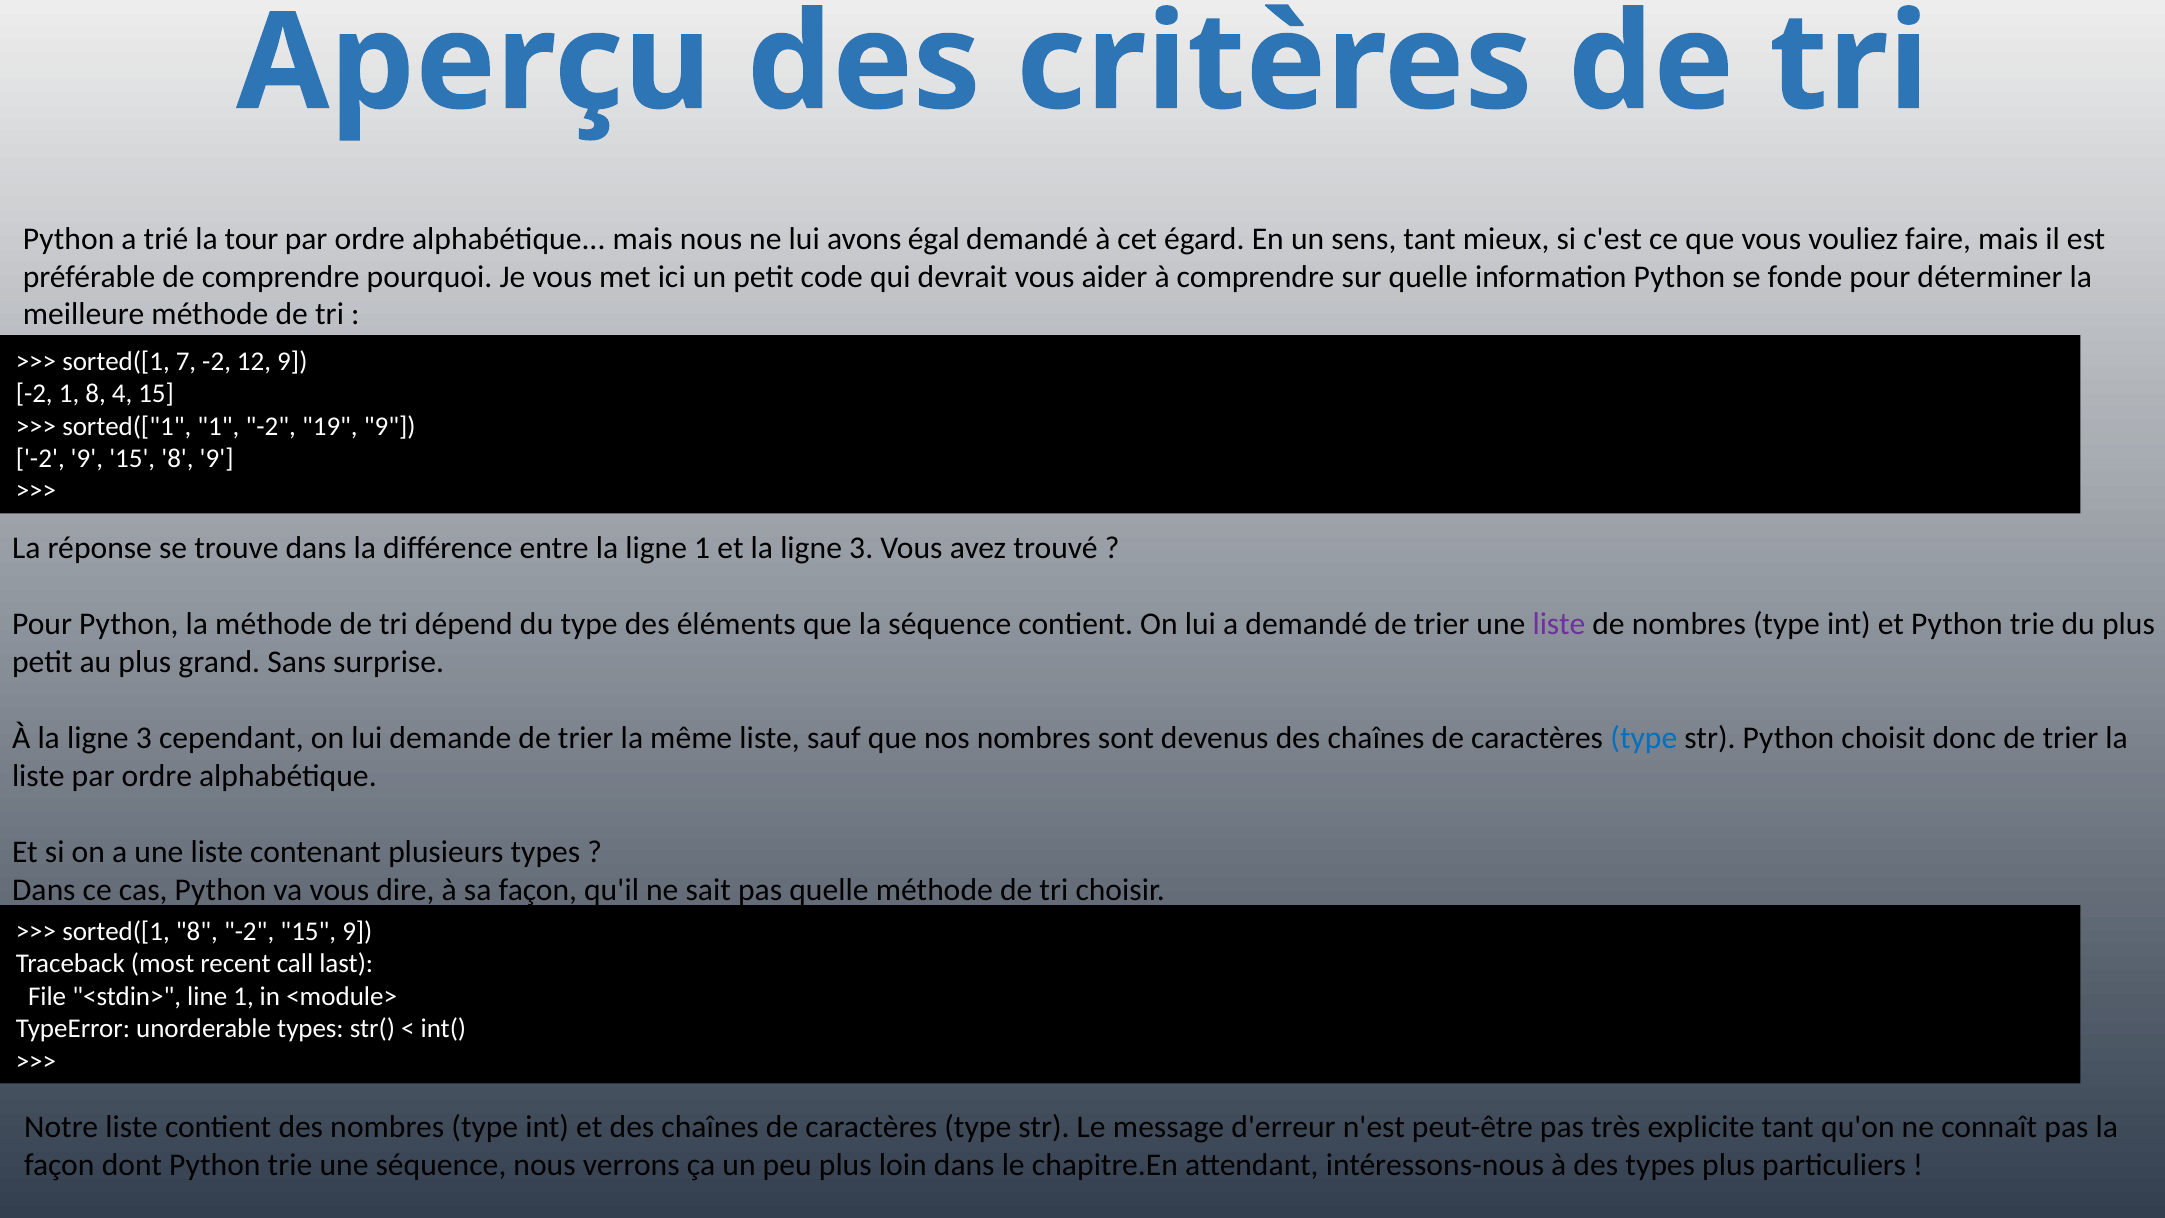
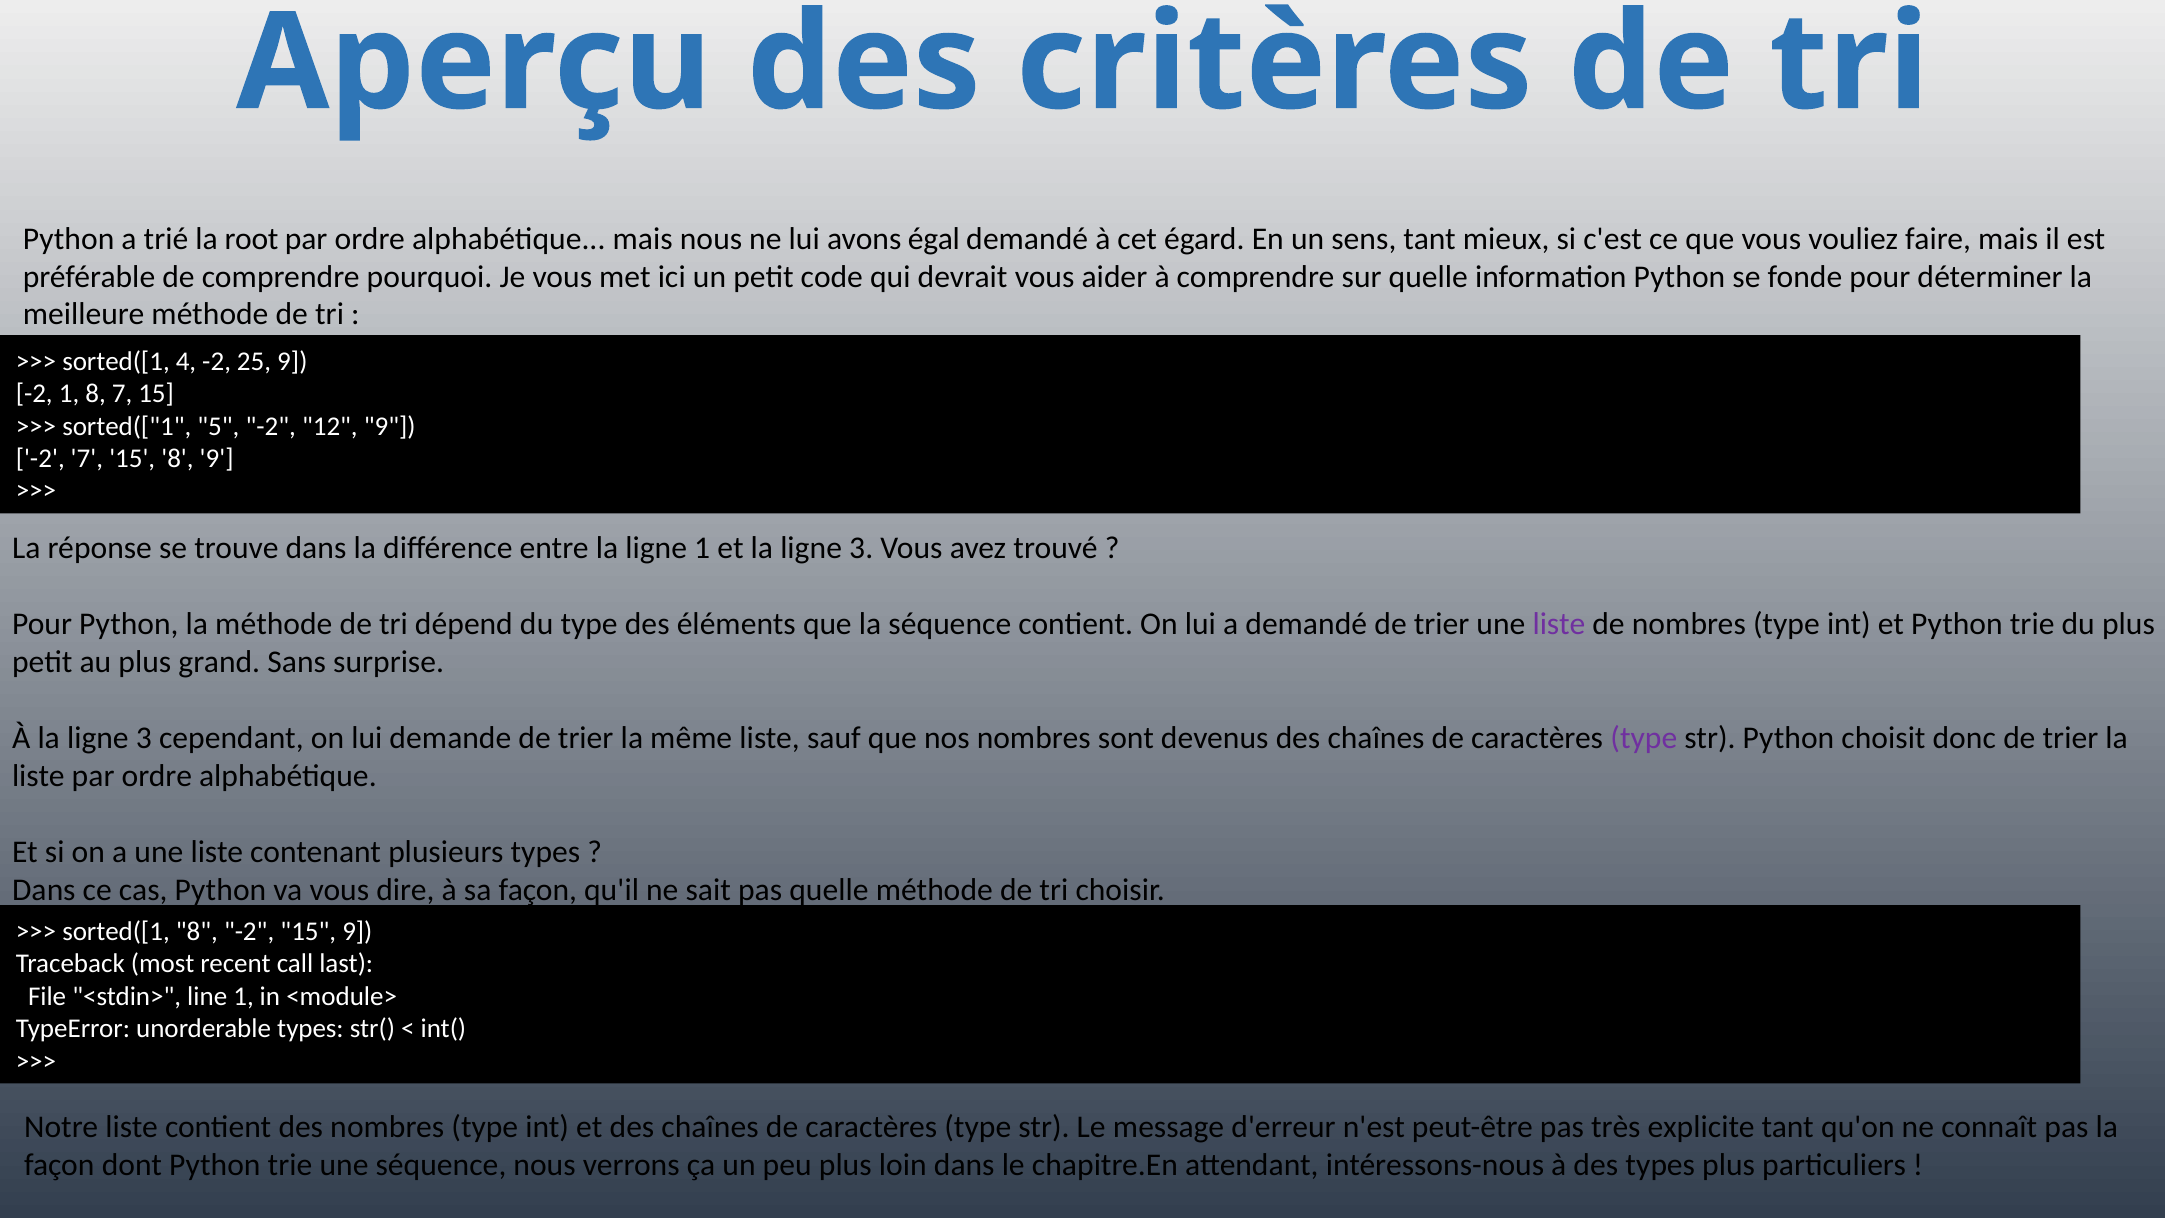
tour: tour -> root
7: 7 -> 4
12: 12 -> 25
8 4: 4 -> 7
sorted(["1 1: 1 -> 5
19: 19 -> 12
-2 9: 9 -> 7
type at (1644, 738) colour: blue -> purple
